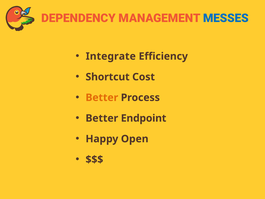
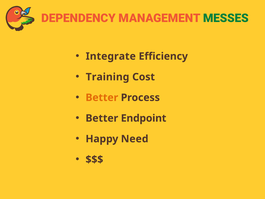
MESSES colour: blue -> green
Shortcut: Shortcut -> Training
Open: Open -> Need
